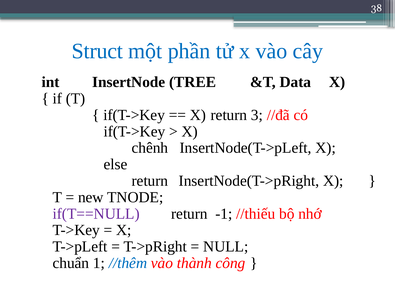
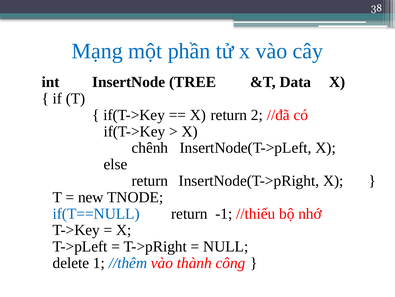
Struct: Struct -> Mạng
3: 3 -> 2
if(T==NULL colour: purple -> blue
chuẩn: chuẩn -> delete
